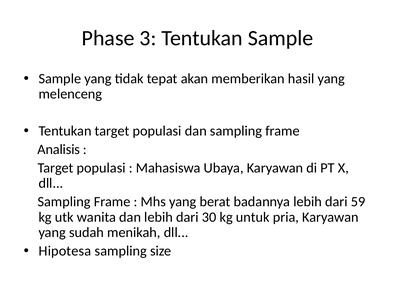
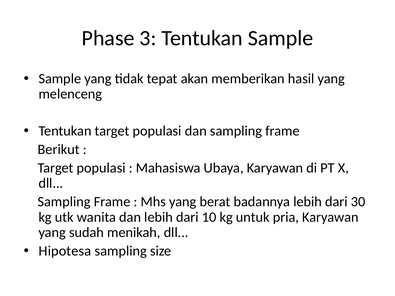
Analisis: Analisis -> Berikut
59: 59 -> 30
30: 30 -> 10
